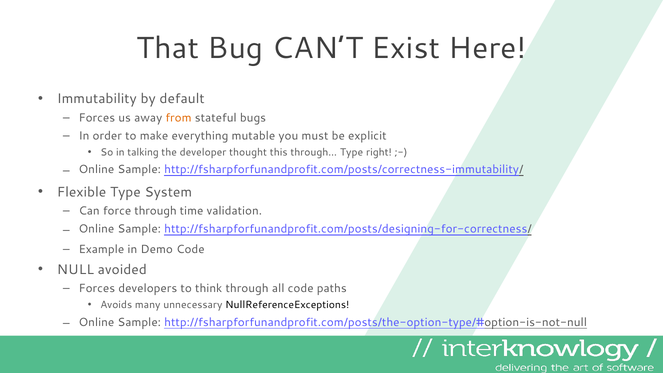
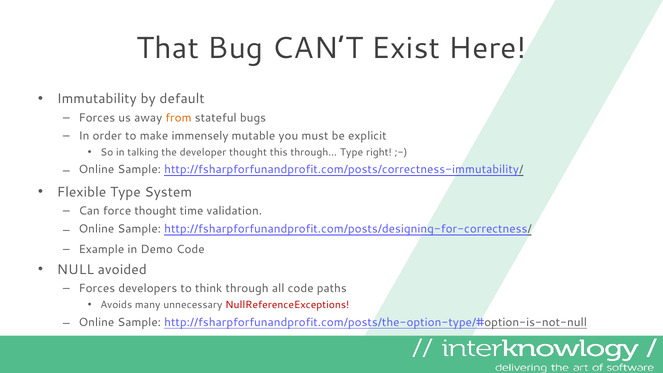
everything: everything -> immensely
force through: through -> thought
NullReferenceExceptions colour: black -> red
